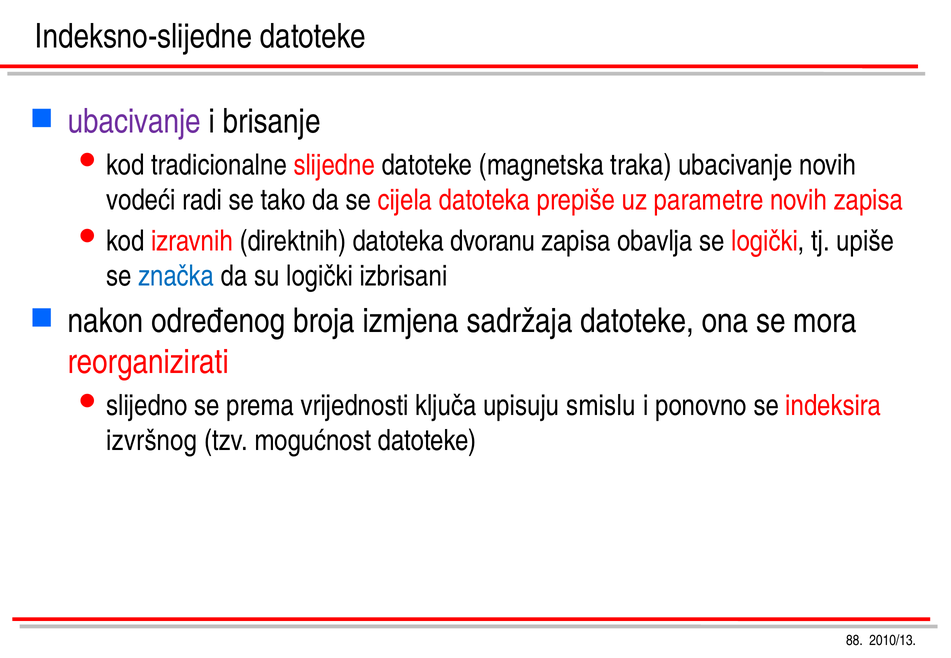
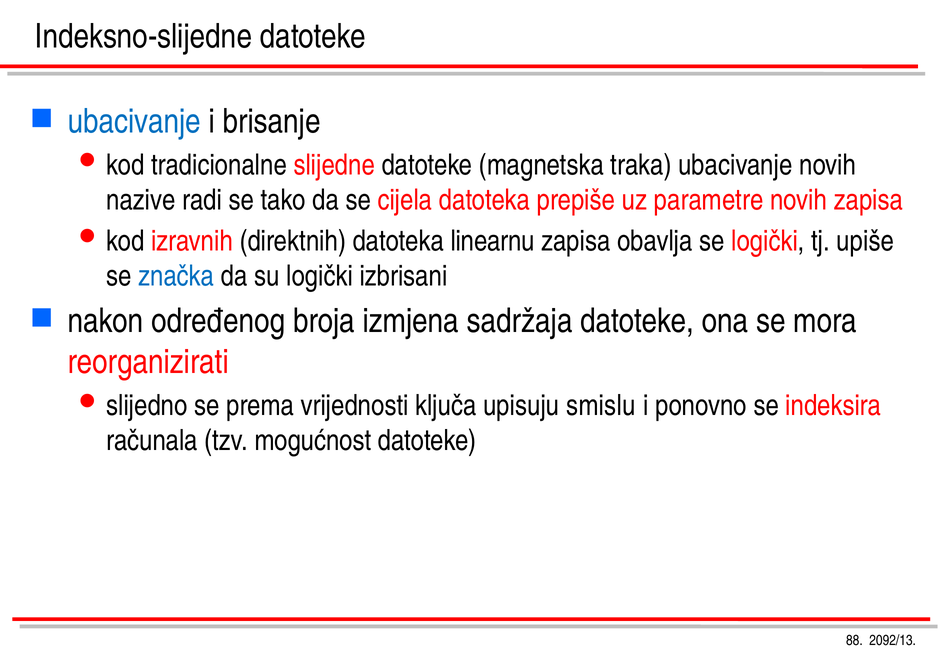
ubacivanje at (134, 121) colour: purple -> blue
vodeći: vodeći -> nazive
dvoranu: dvoranu -> linearnu
izvršnog: izvršnog -> računala
2010/13: 2010/13 -> 2092/13
